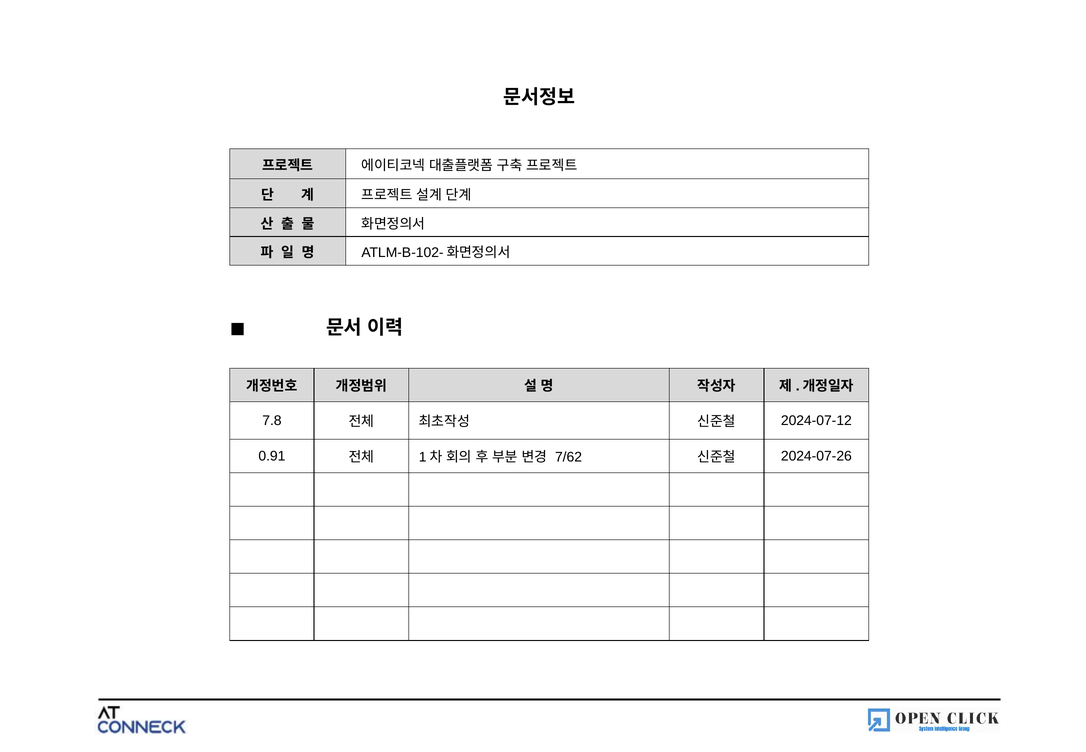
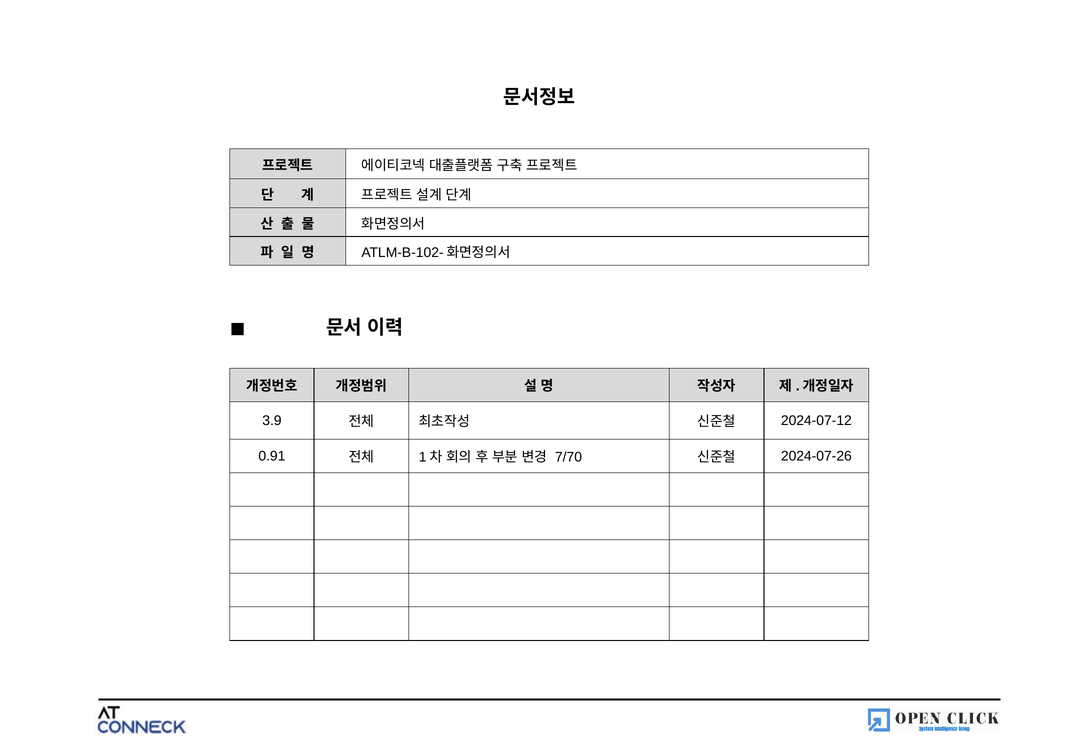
7.8: 7.8 -> 3.9
7/62: 7/62 -> 7/70
